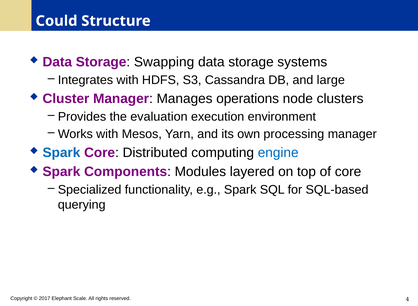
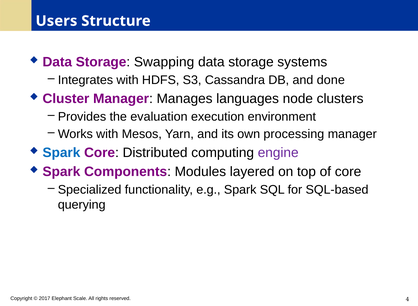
Could: Could -> Users
large: large -> done
operations: operations -> languages
engine colour: blue -> purple
